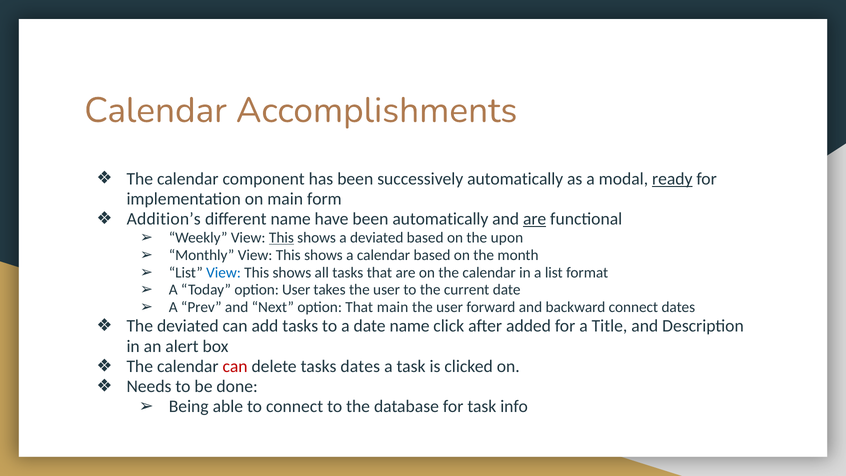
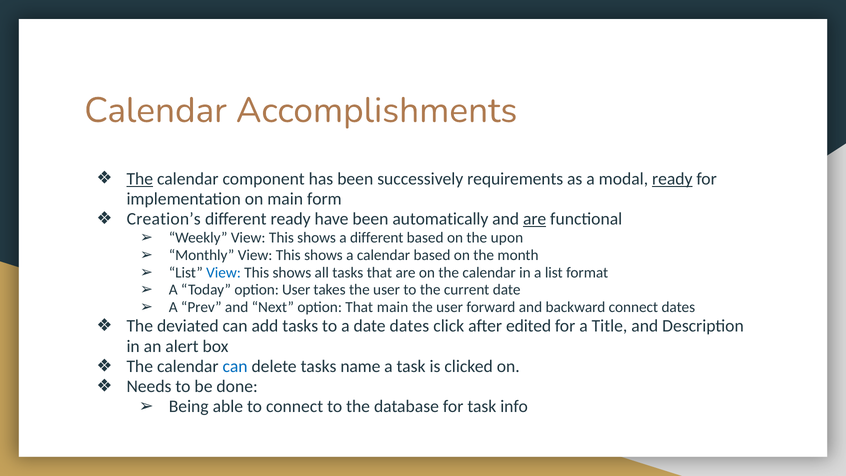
The at (140, 179) underline: none -> present
successively automatically: automatically -> requirements
Addition’s: Addition’s -> Creation’s
different name: name -> ready
This at (281, 238) underline: present -> none
a deviated: deviated -> different
date name: name -> dates
added: added -> edited
can at (235, 366) colour: red -> blue
tasks dates: dates -> name
